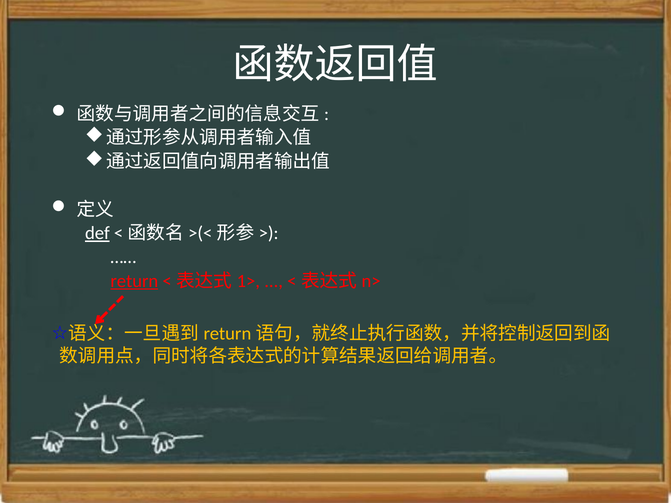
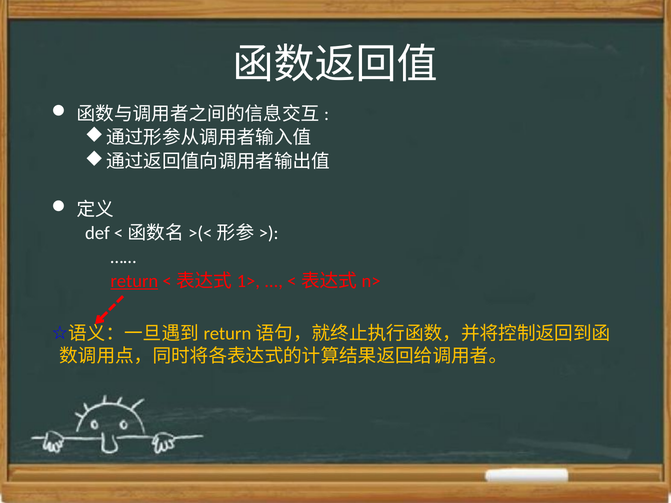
def underline: present -> none
